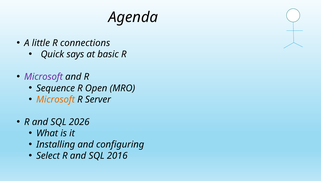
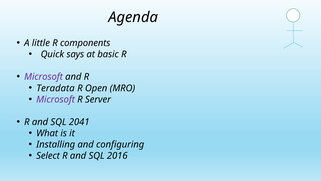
connections: connections -> components
Sequence: Sequence -> Teradata
Microsoft at (56, 99) colour: orange -> purple
2026: 2026 -> 2041
